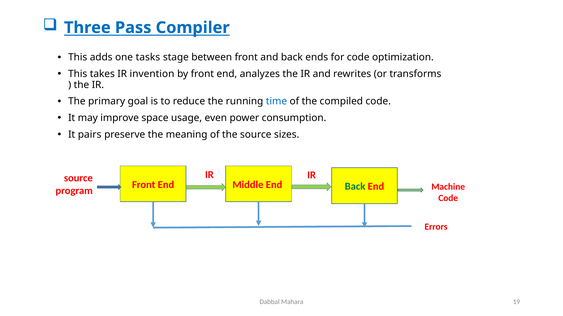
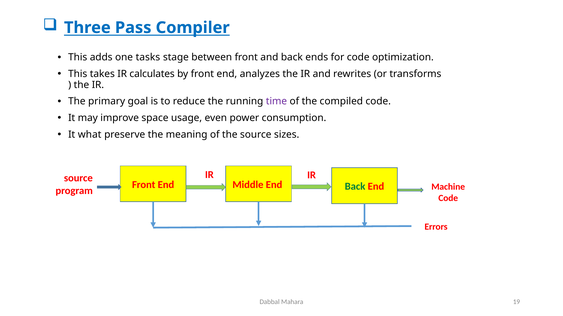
invention: invention -> calculates
time colour: blue -> purple
pairs: pairs -> what
